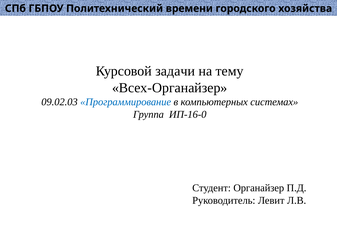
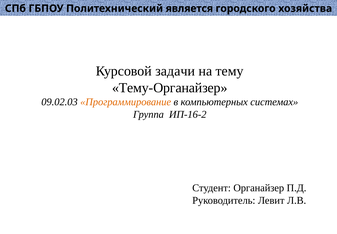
времени: времени -> является
Всех-Органайзер: Всех-Органайзер -> Тему-Органайзер
Программирование colour: blue -> orange
ИП-16-0: ИП-16-0 -> ИП-16-2
